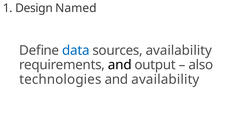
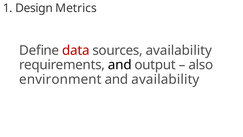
Named: Named -> Metrics
data colour: blue -> red
technologies: technologies -> environment
